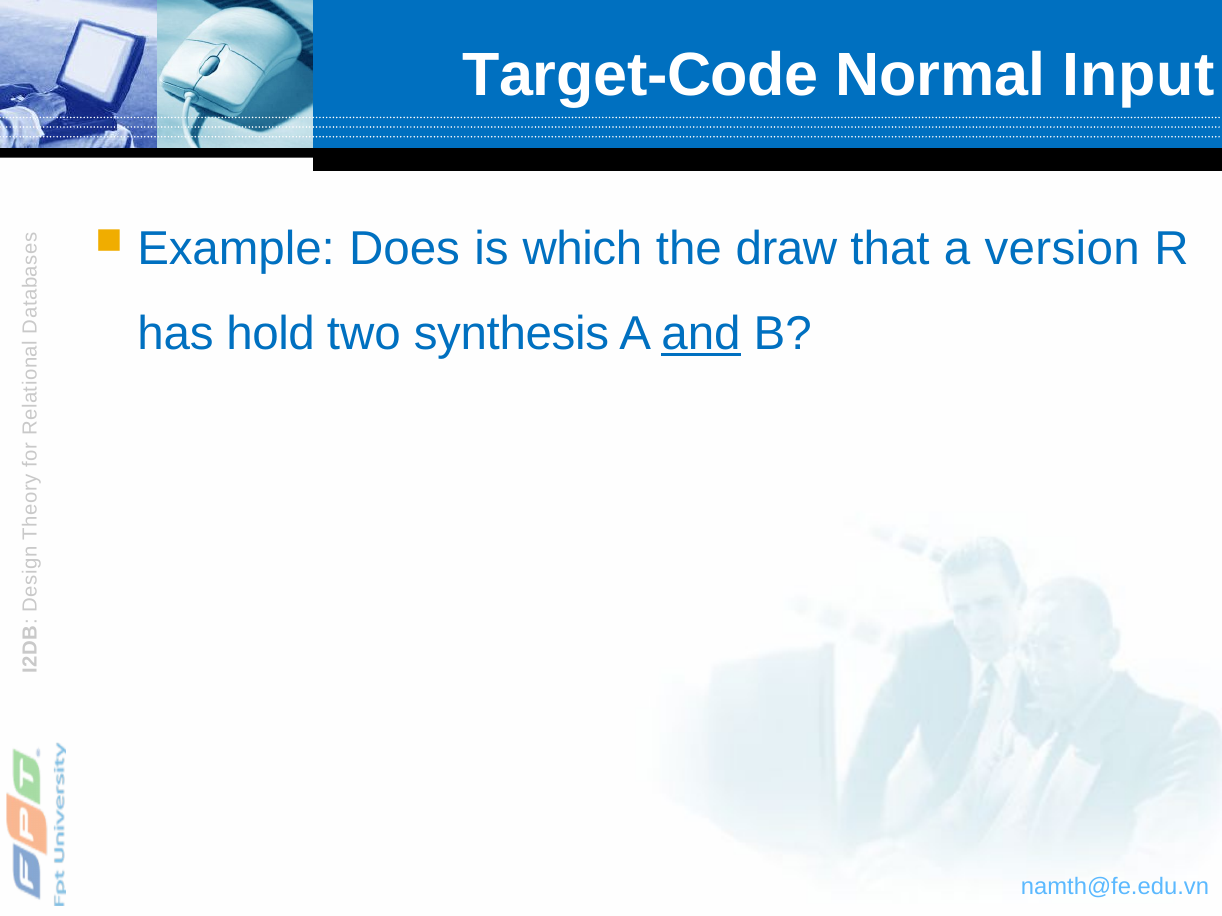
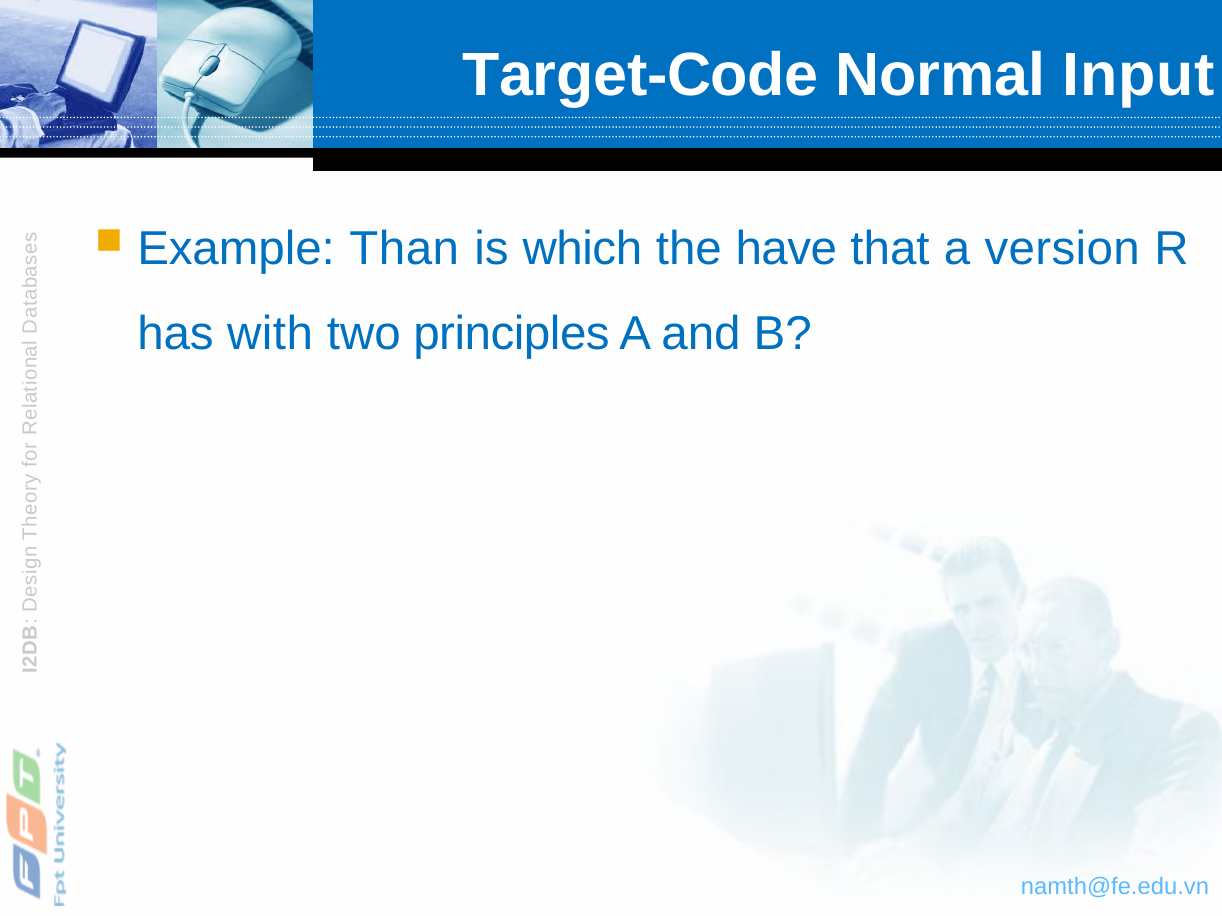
Does: Does -> Than
draw: draw -> have
hold: hold -> with
synthesis: synthesis -> principles
and underline: present -> none
